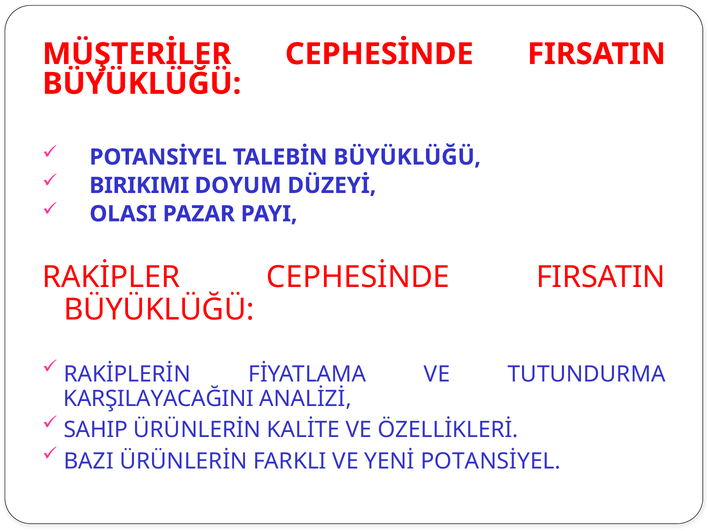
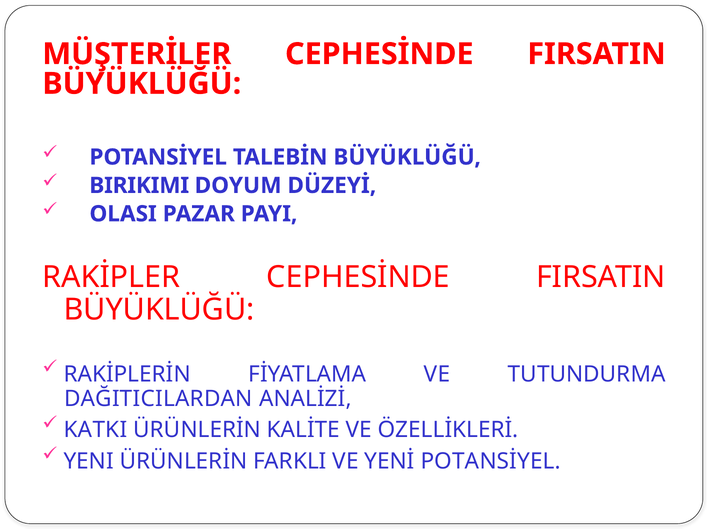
KARŞILAYACAĞINI: KARŞILAYACAĞINI -> DAĞITICILARDAN
SAHIP: SAHIP -> KATKI
BAZI: BAZI -> YENI
